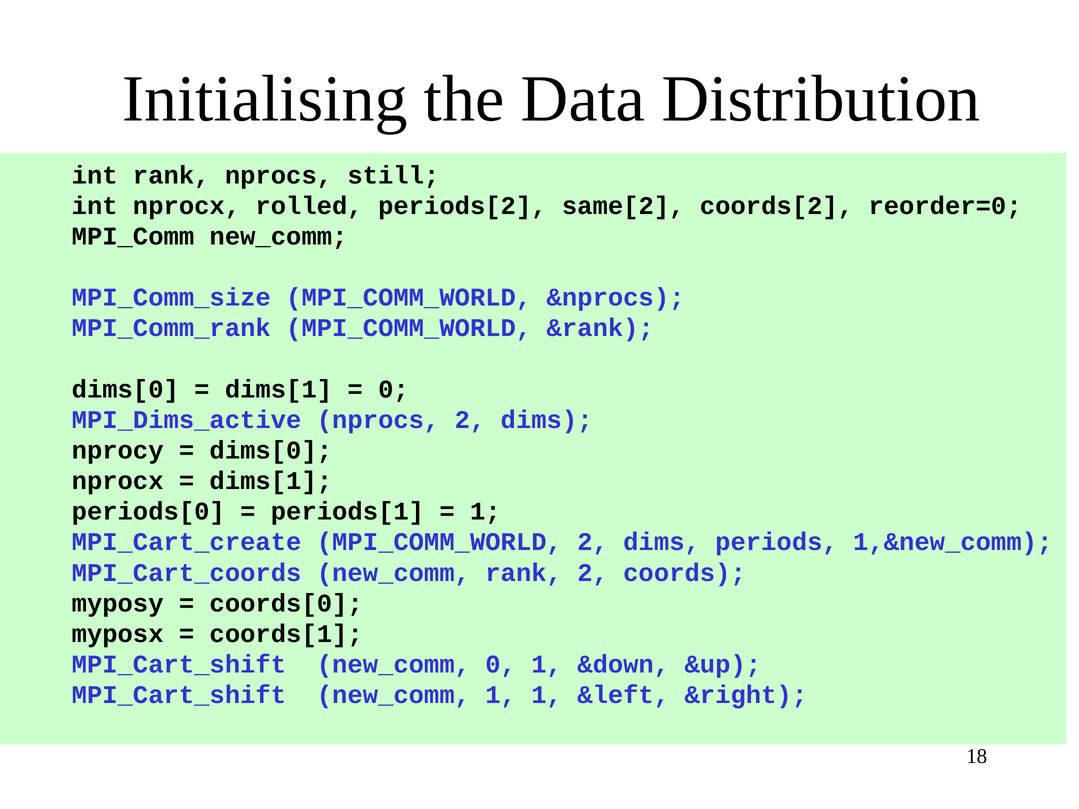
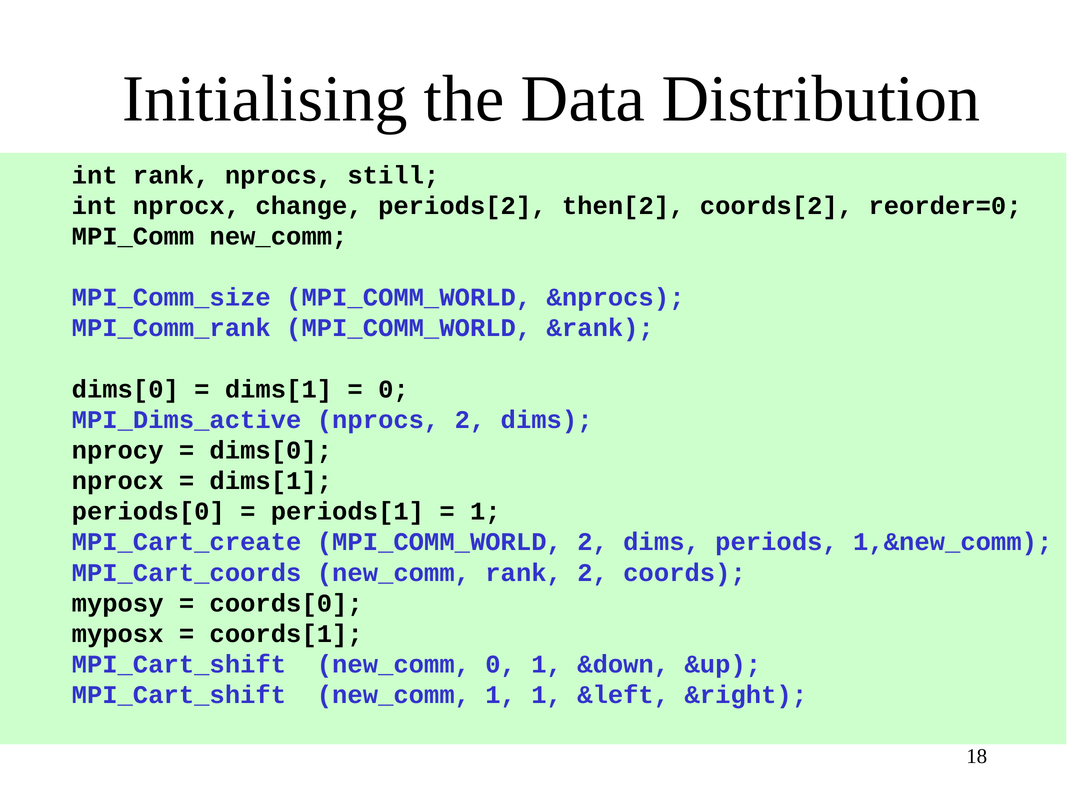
rolled: rolled -> change
same[2: same[2 -> then[2
